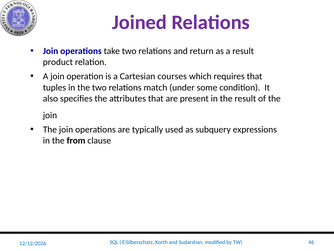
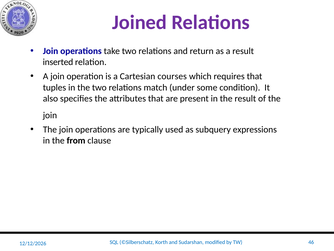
product: product -> inserted
